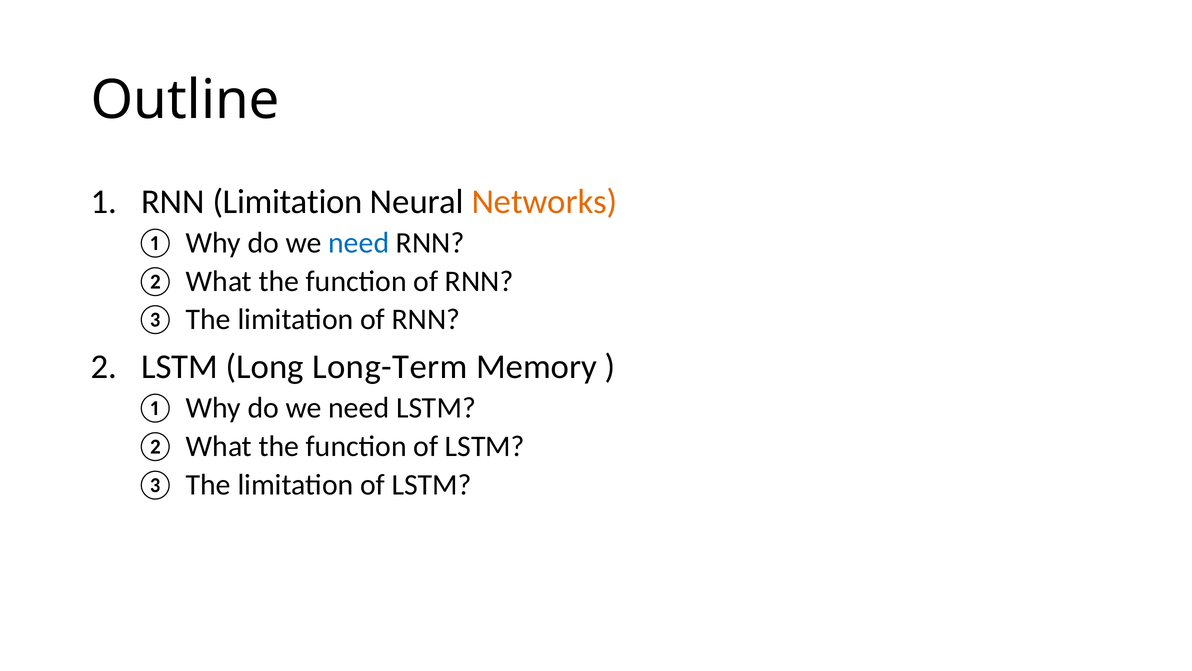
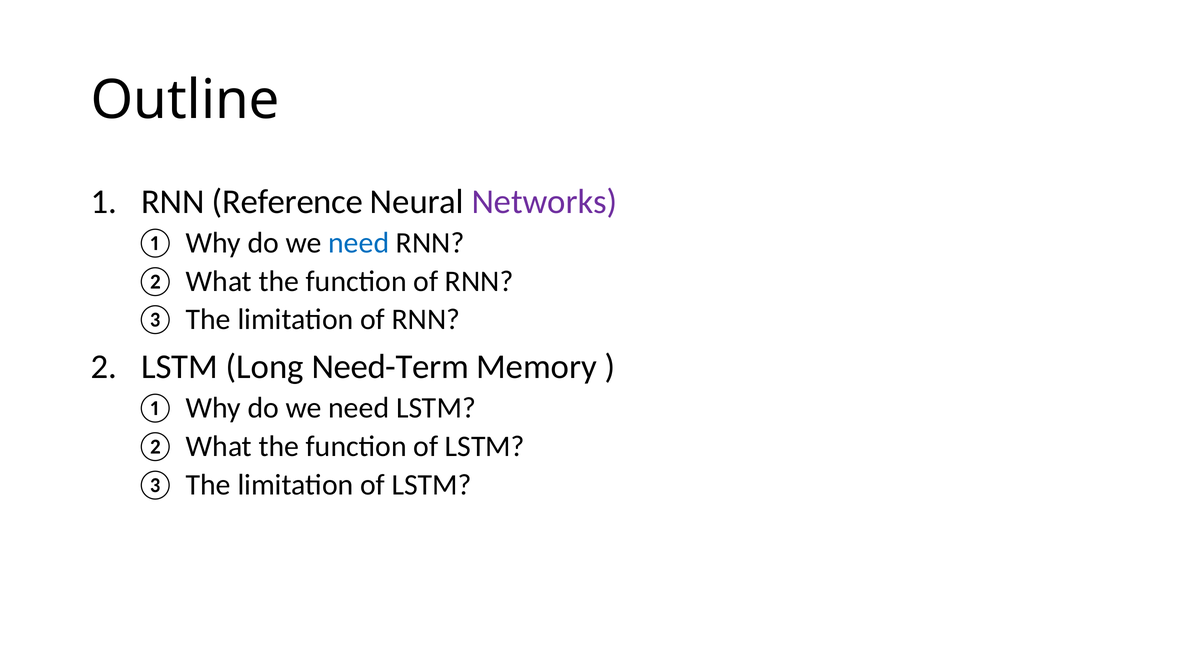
RNN Limitation: Limitation -> Reference
Networks colour: orange -> purple
Long-Term: Long-Term -> Need-Term
